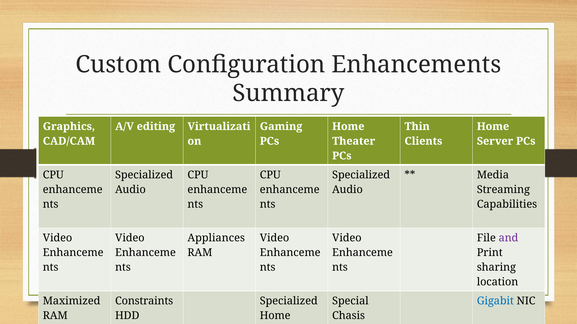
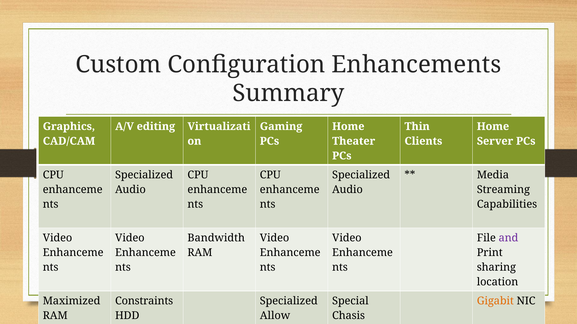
Appliances: Appliances -> Bandwidth
Gigabit colour: blue -> orange
Home at (275, 316): Home -> Allow
